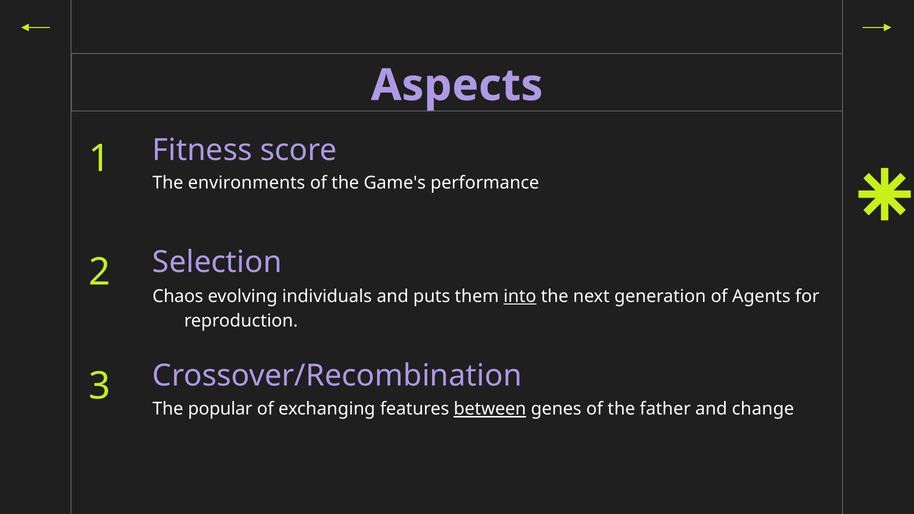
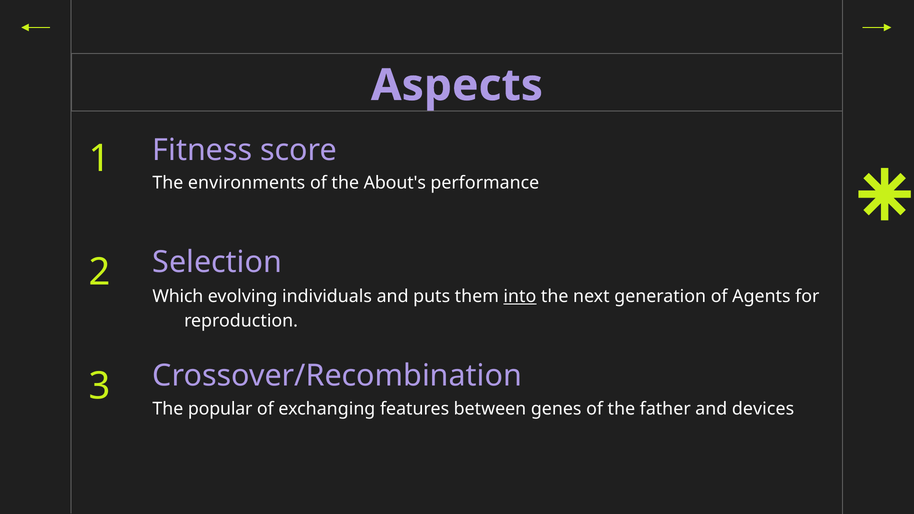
Game's: Game's -> About's
Chaos: Chaos -> Which
between underline: present -> none
change: change -> devices
